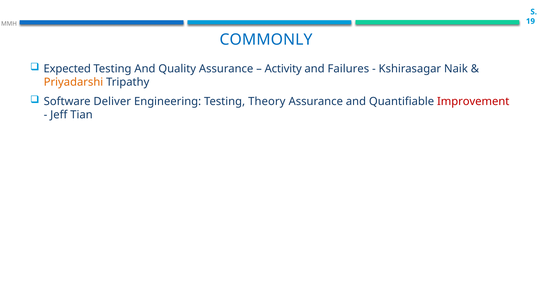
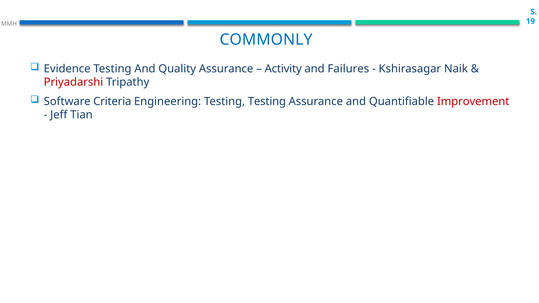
Expected: Expected -> Evidence
Priyadarshi colour: orange -> red
Deliver: Deliver -> Criteria
Testing Theory: Theory -> Testing
